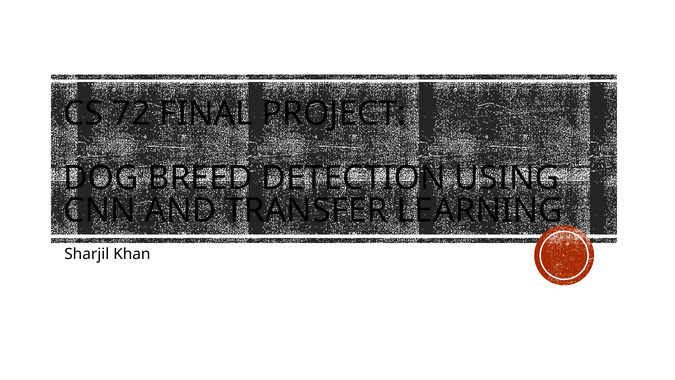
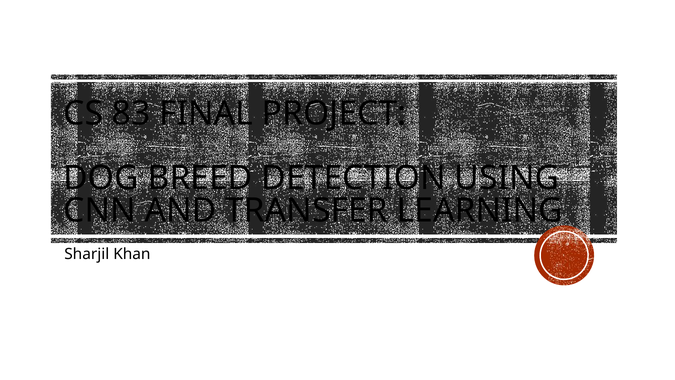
72: 72 -> 83
